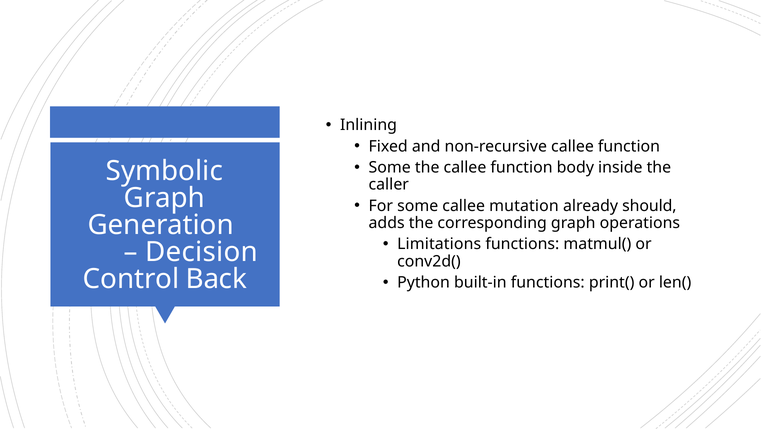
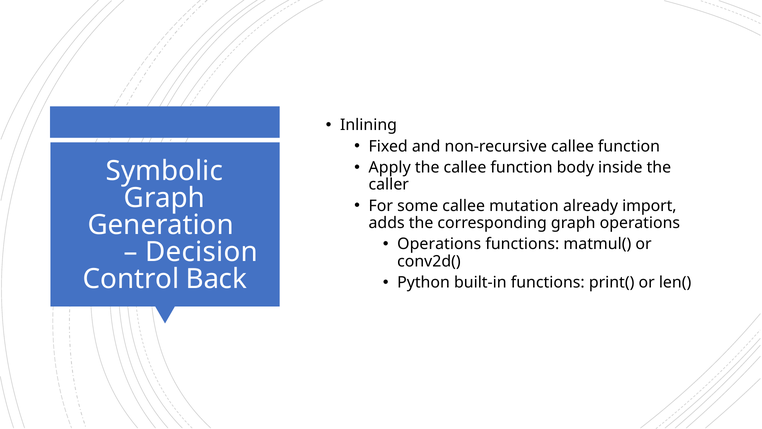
Some at (390, 167): Some -> Apply
should: should -> import
Limitations at (439, 244): Limitations -> Operations
